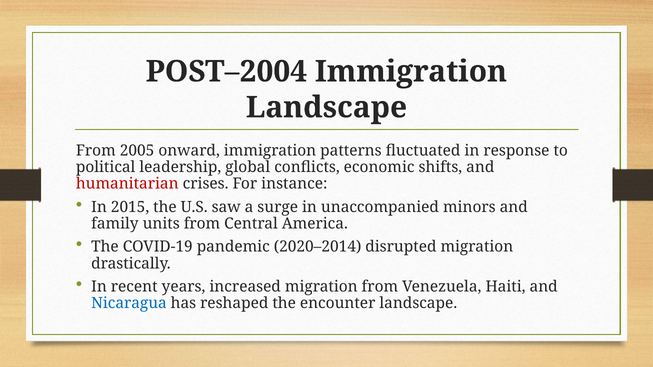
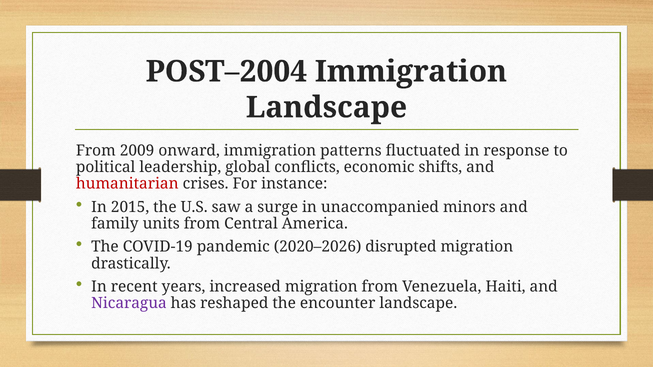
2005: 2005 -> 2009
2020–2014: 2020–2014 -> 2020–2026
Nicaragua colour: blue -> purple
